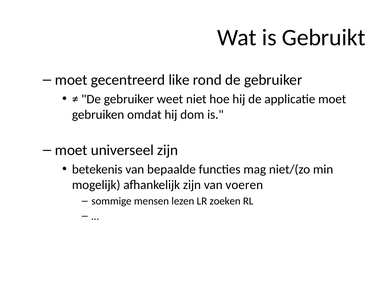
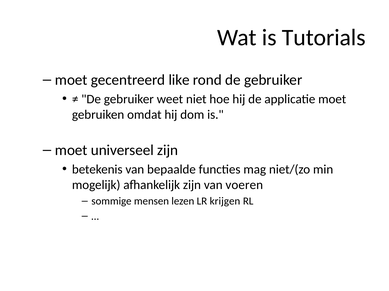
Gebruikt: Gebruikt -> Tutorials
zoeken: zoeken -> krijgen
